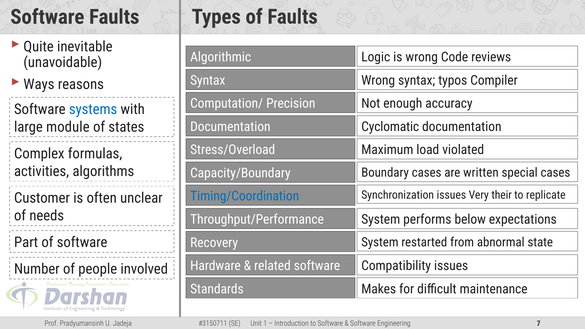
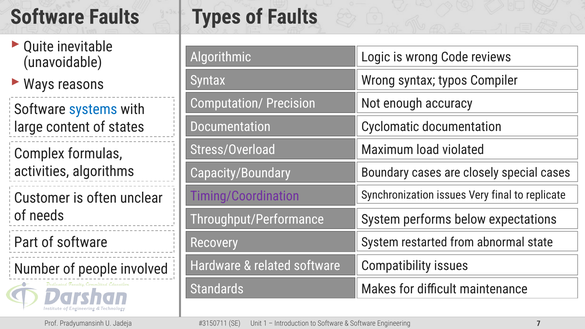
module: module -> content
written: written -> closely
Timing/Coordination colour: blue -> purple
their: their -> final
